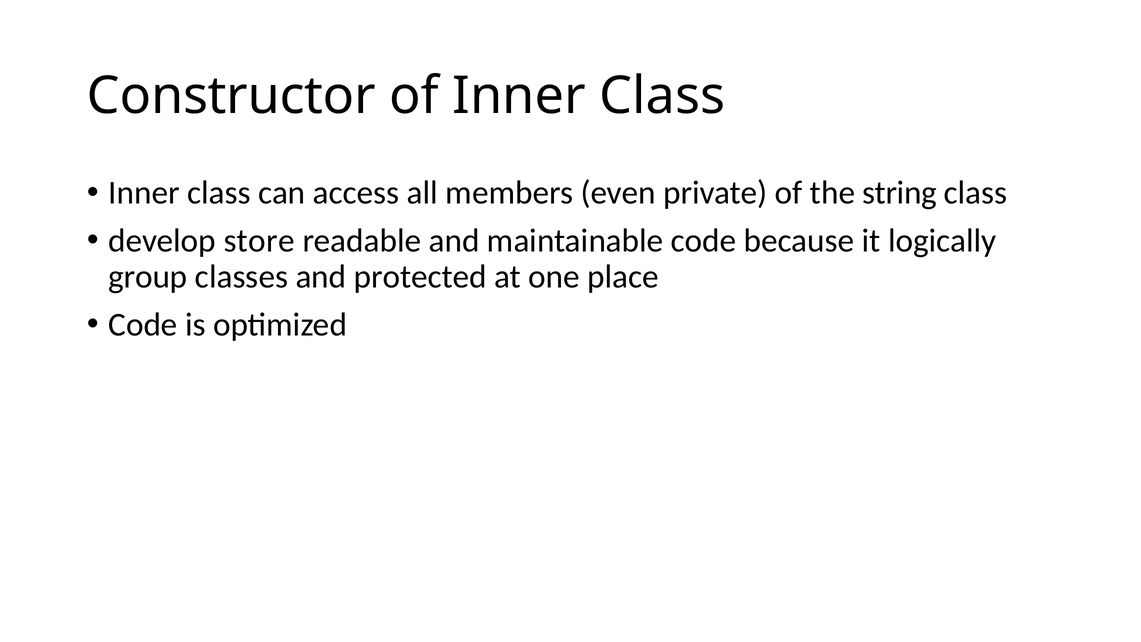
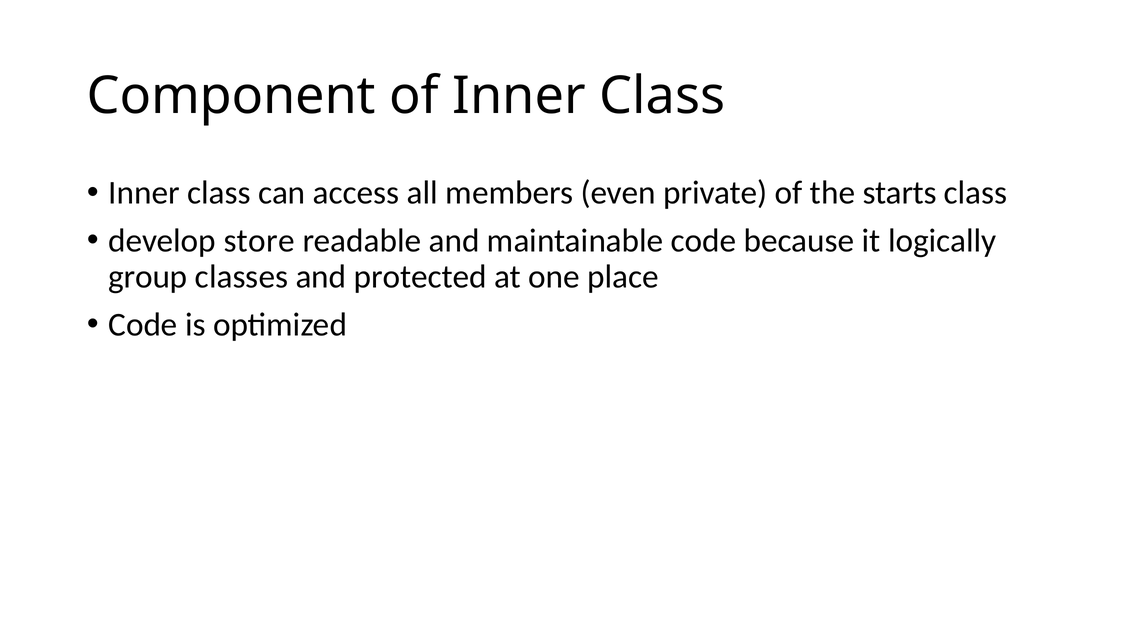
Constructor: Constructor -> Component
string: string -> starts
